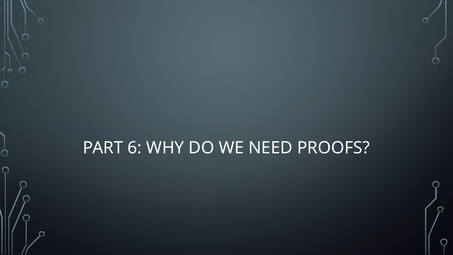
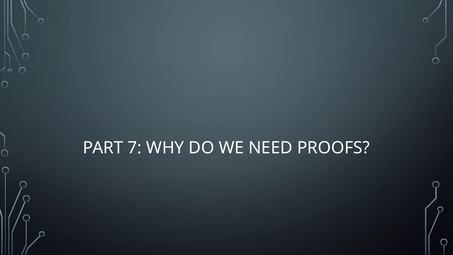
6: 6 -> 7
